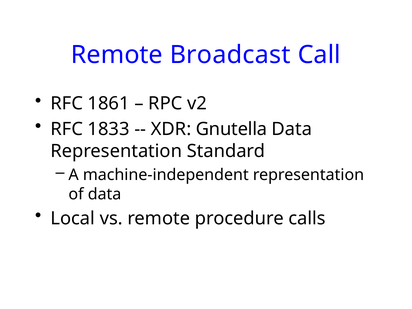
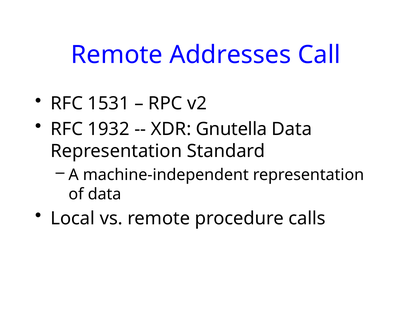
Broadcast: Broadcast -> Addresses
1861: 1861 -> 1531
1833: 1833 -> 1932
